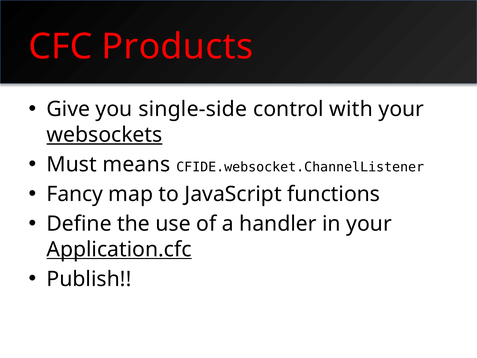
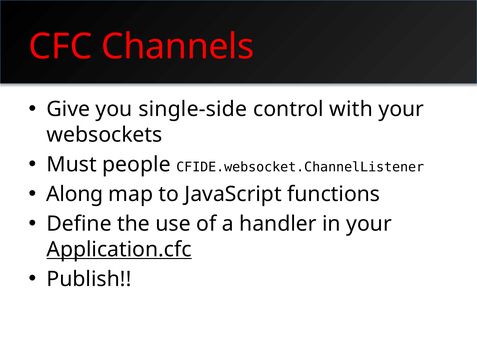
Products: Products -> Channels
websockets underline: present -> none
means: means -> people
Fancy: Fancy -> Along
